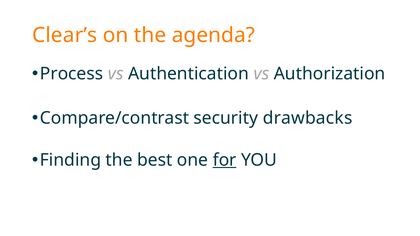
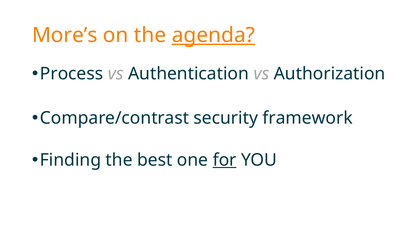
Clear’s: Clear’s -> More’s
agenda underline: none -> present
drawbacks: drawbacks -> framework
